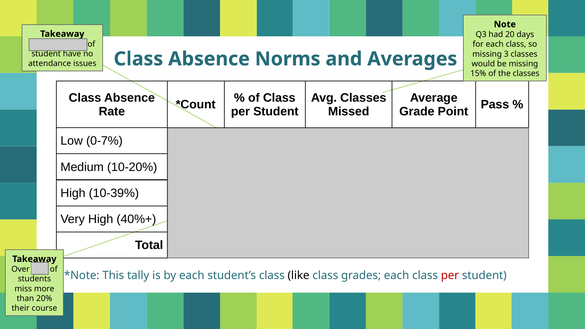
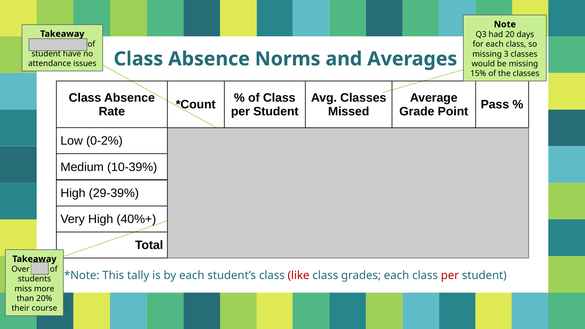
0-7%: 0-7% -> 0-2%
10-20%: 10-20% -> 10-39%
10-39%: 10-39% -> 29-39%
like colour: black -> red
